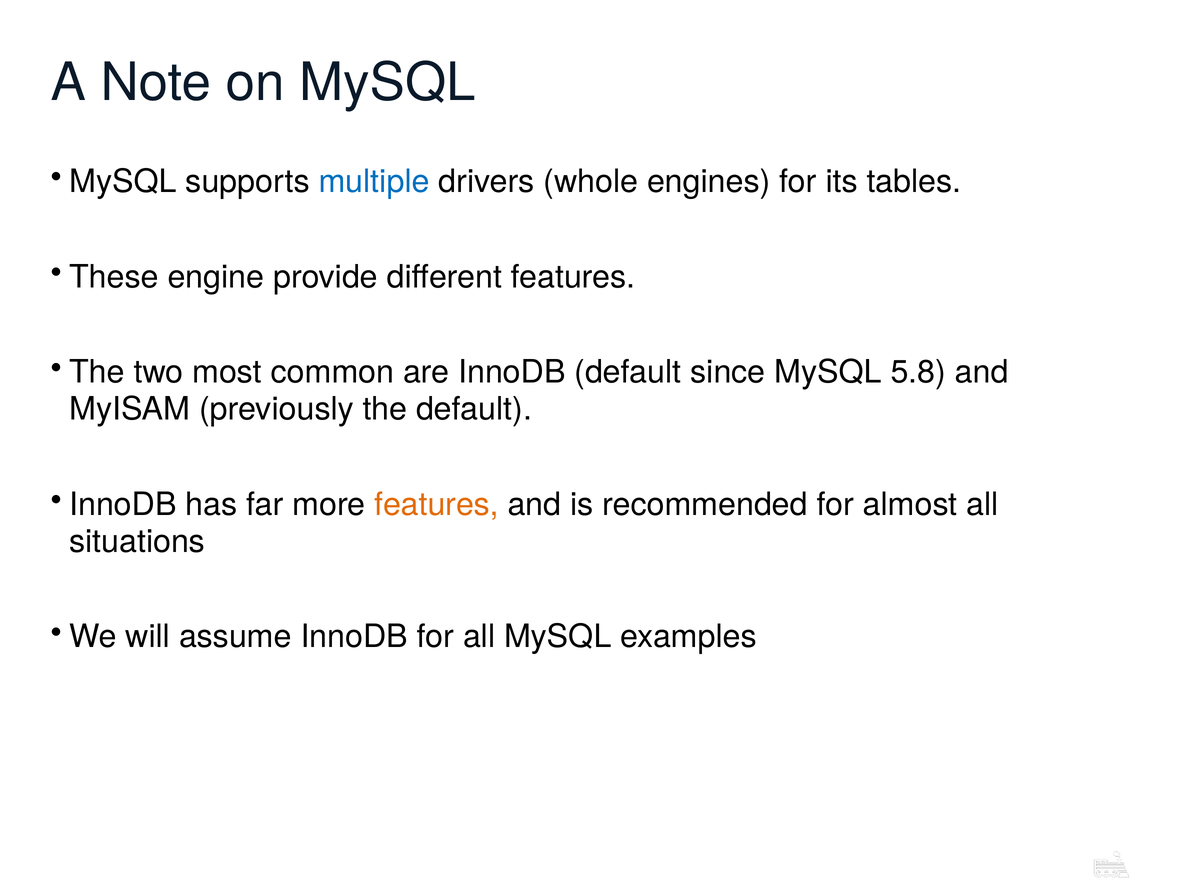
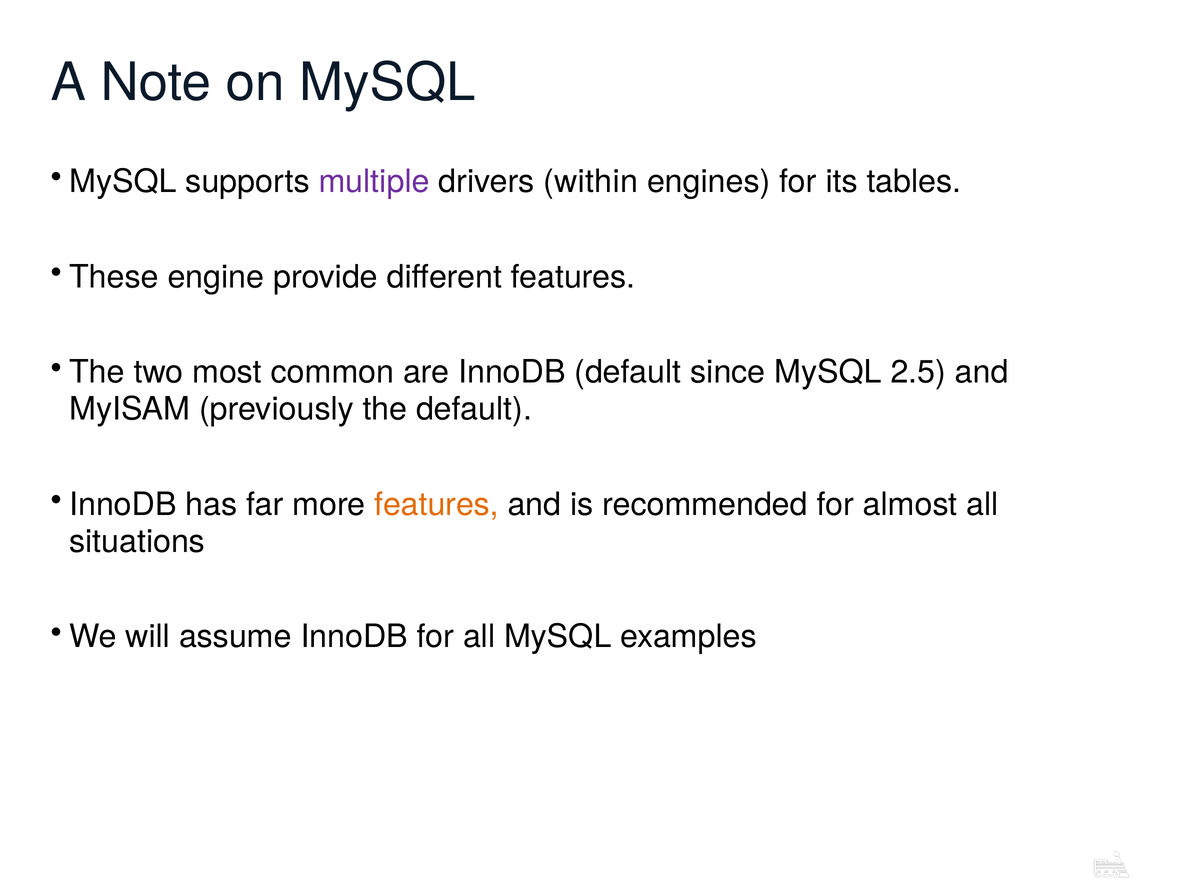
multiple colour: blue -> purple
whole: whole -> within
5.8: 5.8 -> 2.5
